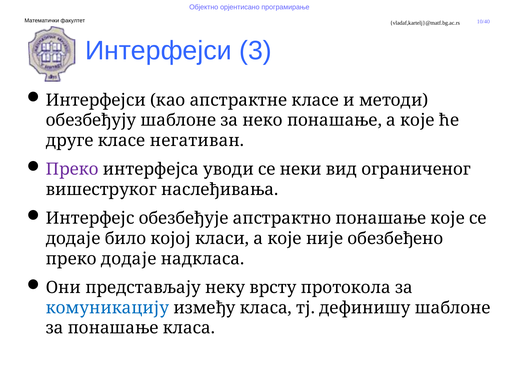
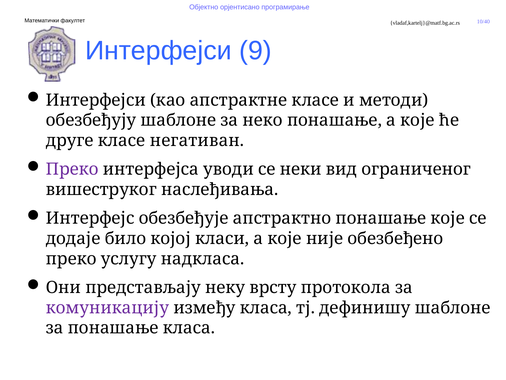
3: 3 -> 9
преко додаје: додаје -> услугу
комуникацију colour: blue -> purple
